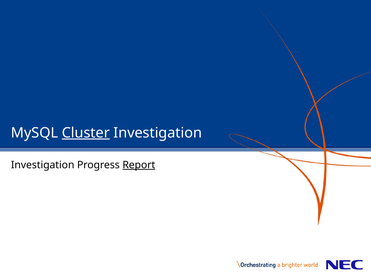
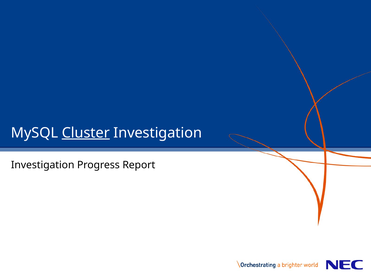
Report underline: present -> none
